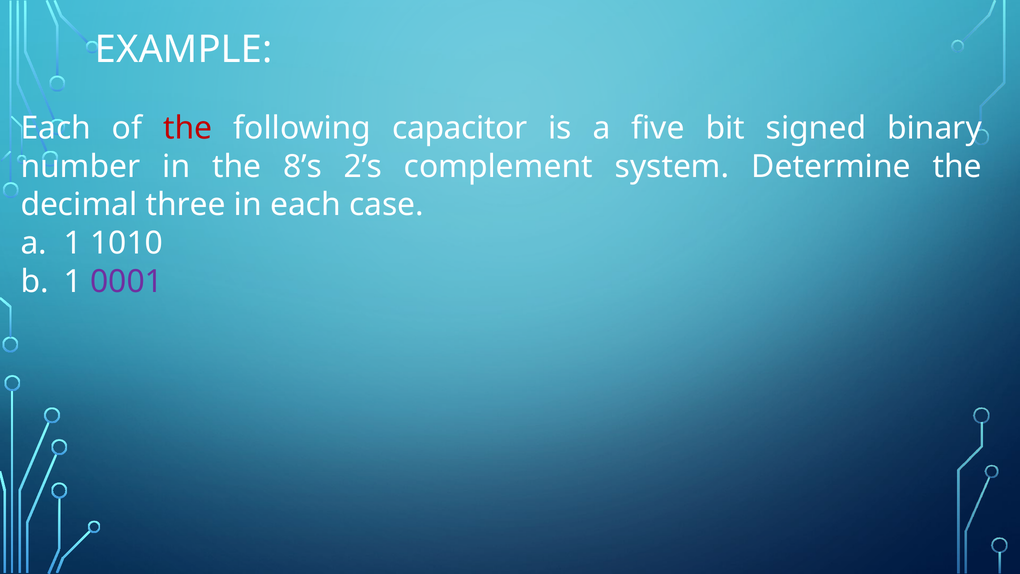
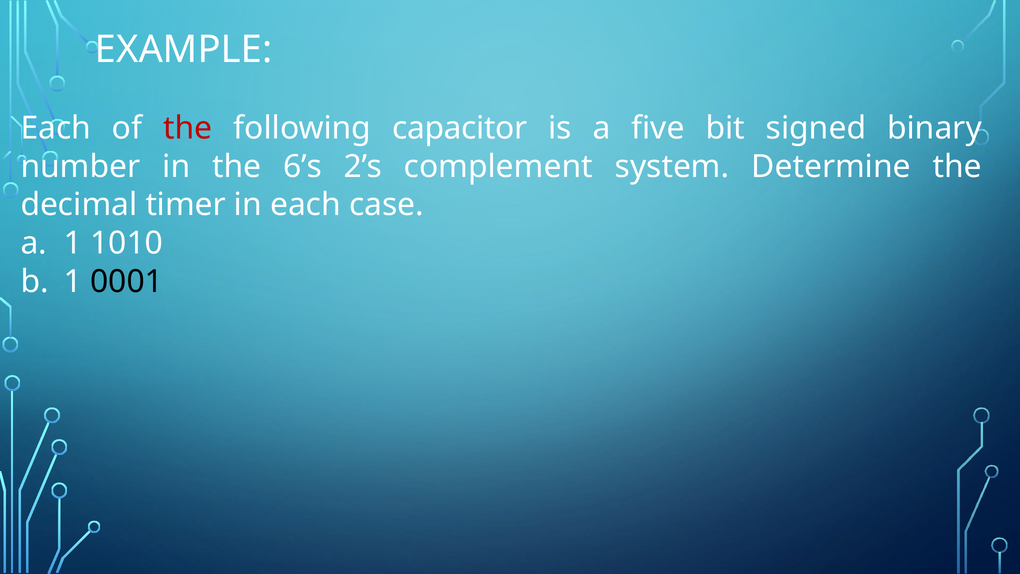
8’s: 8’s -> 6’s
three: three -> timer
0001 colour: purple -> black
